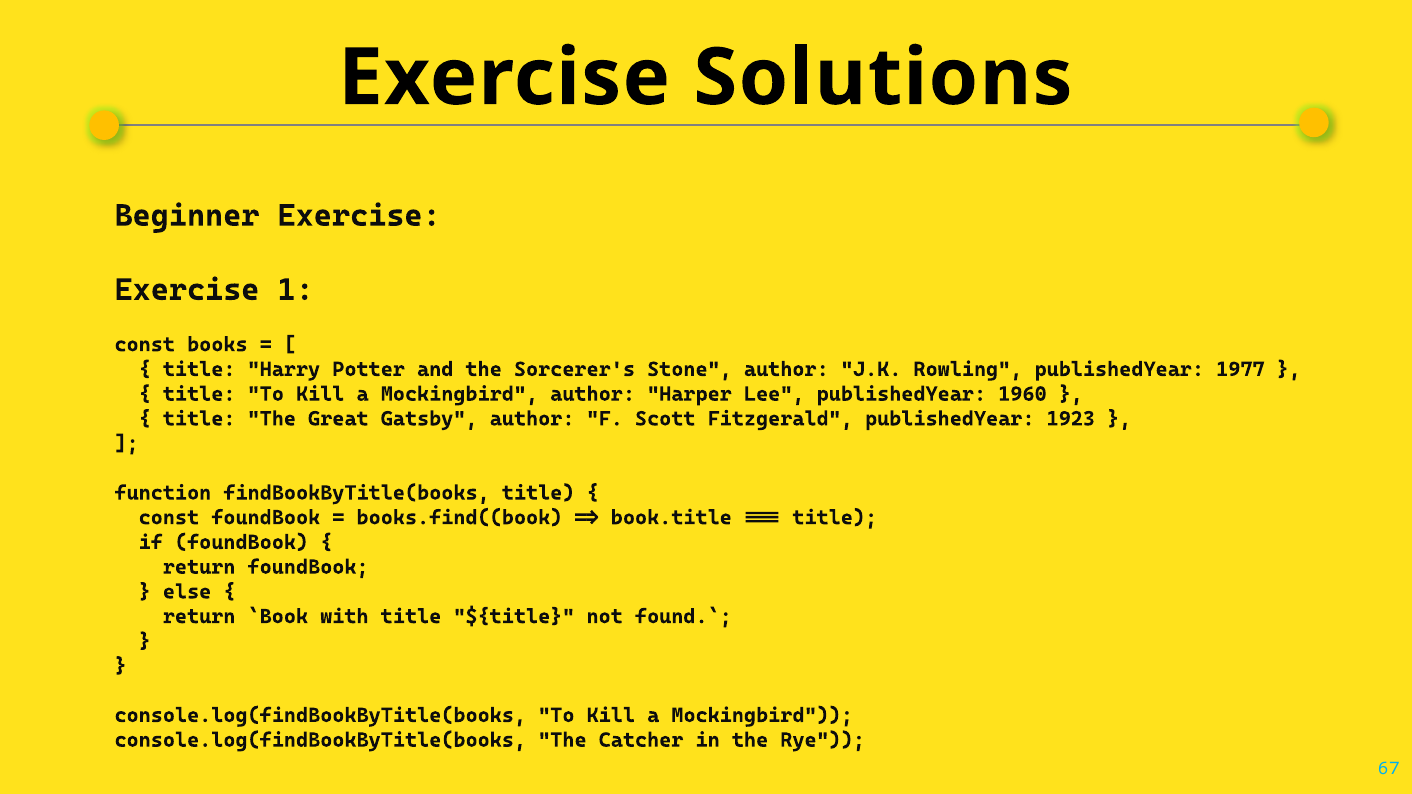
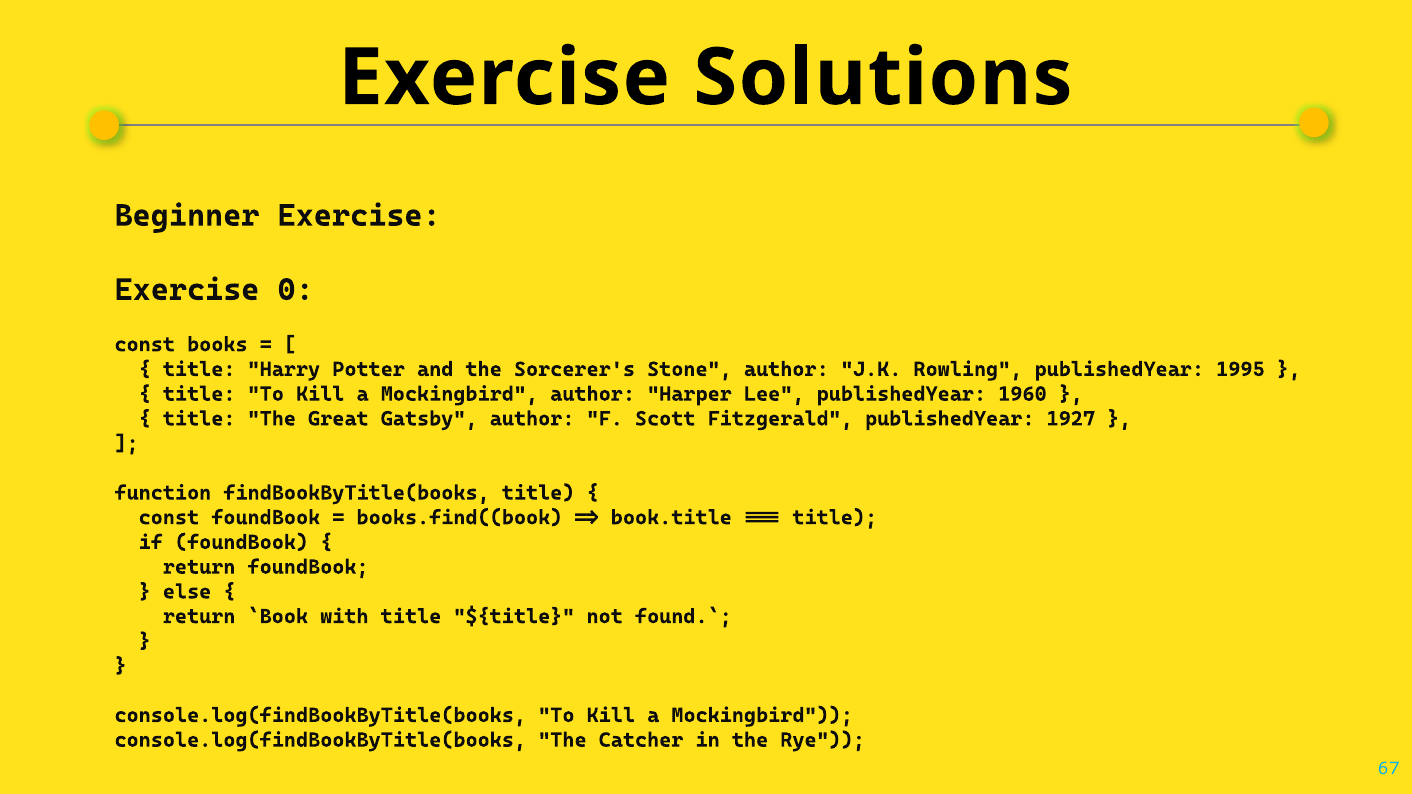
1: 1 -> 0
1977: 1977 -> 1995
1923: 1923 -> 1927
